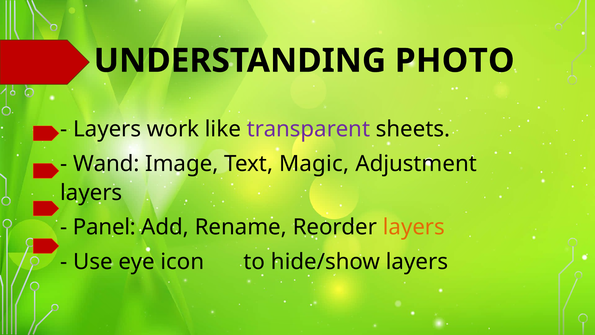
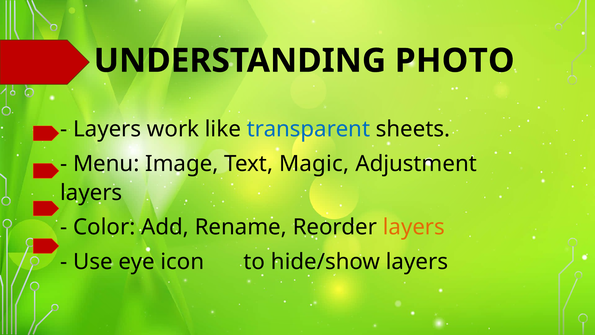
transparent colour: purple -> blue
Wand: Wand -> Menu
Panel: Panel -> Color
